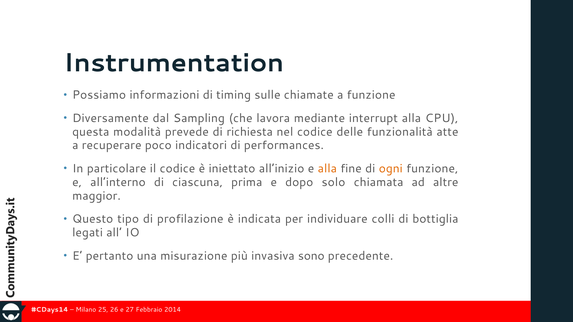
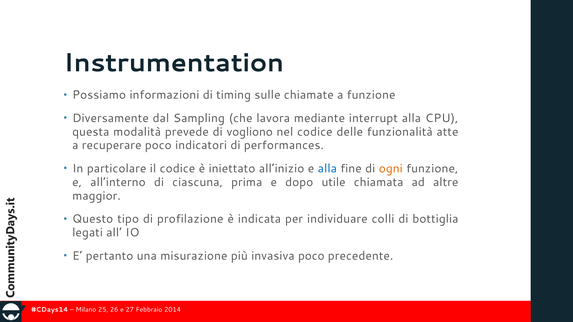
richiesta: richiesta -> vogliono
alla at (327, 169) colour: orange -> blue
solo: solo -> utile
invasiva sono: sono -> poco
